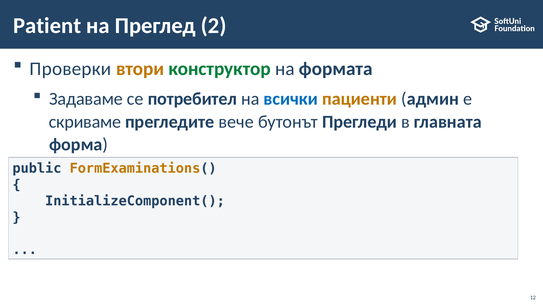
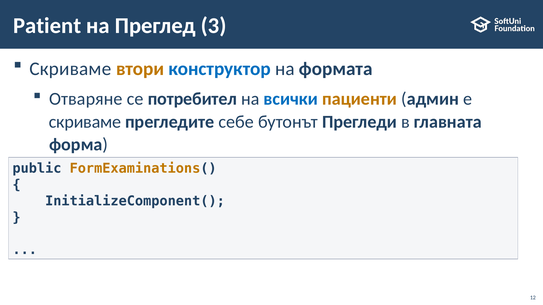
2: 2 -> 3
Проверки at (70, 69): Проверки -> Скриваме
конструктор colour: green -> blue
Задаваме: Задаваме -> Отваряне
вече: вече -> себе
